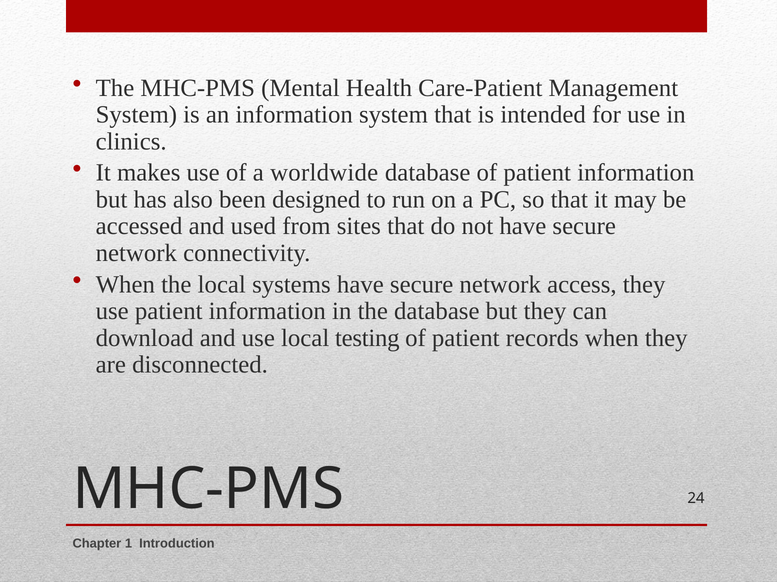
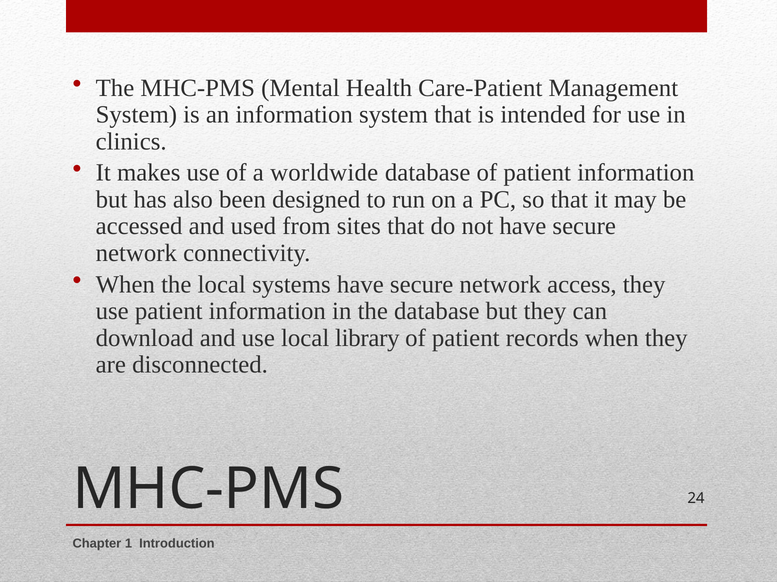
testing: testing -> library
